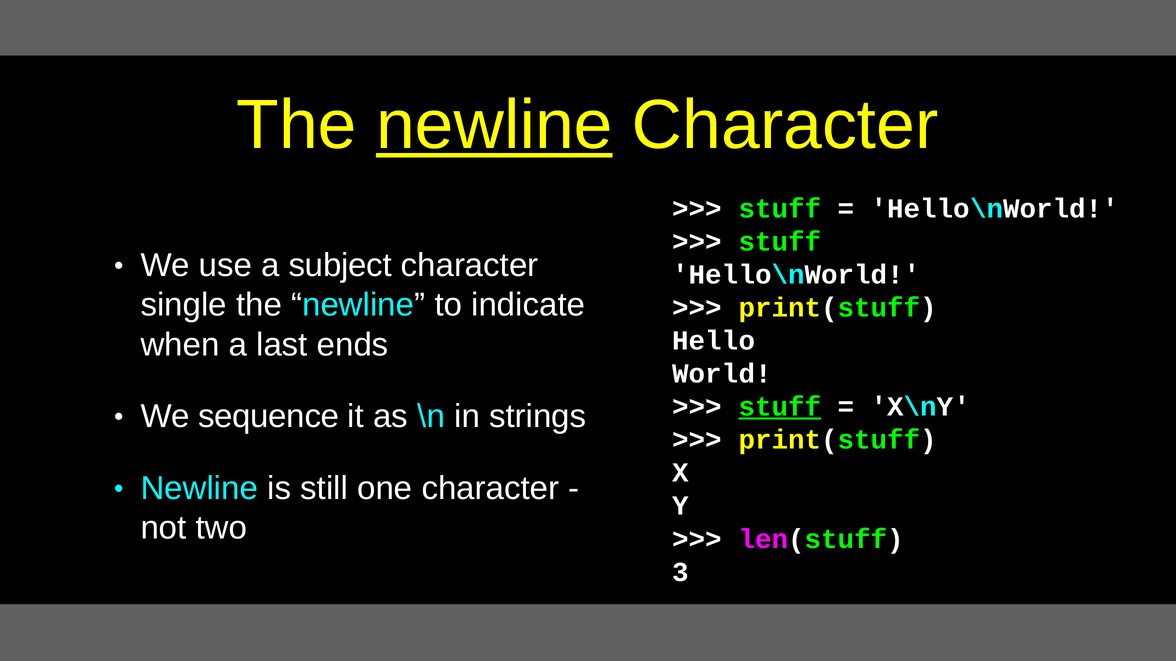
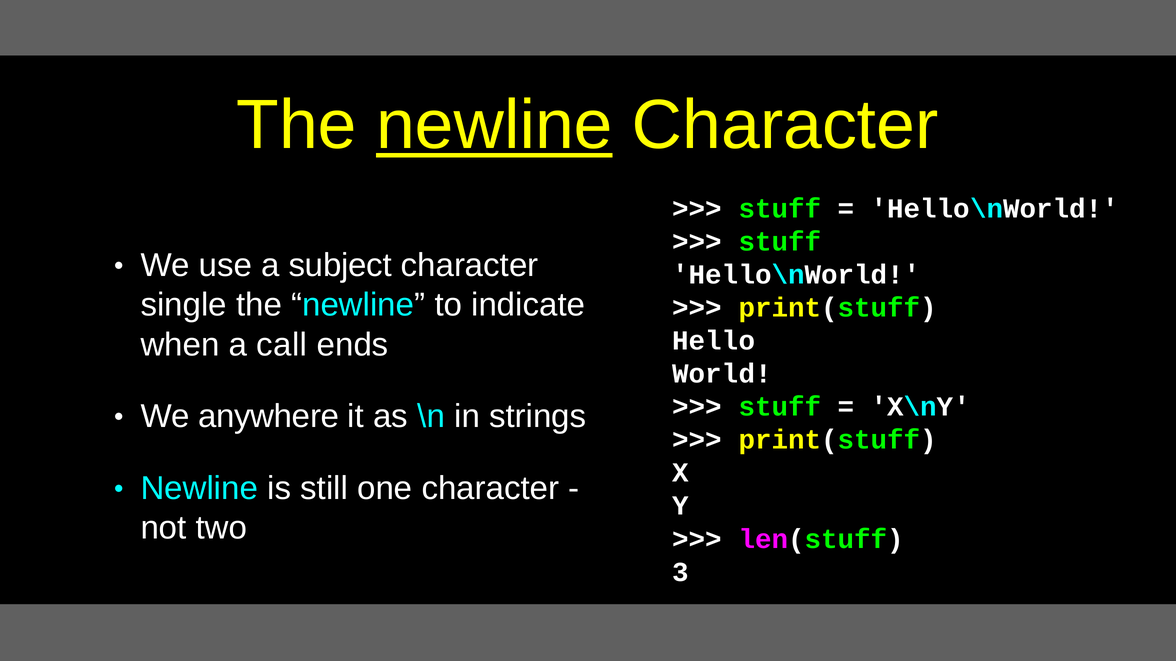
last: last -> call
stuff at (780, 407) underline: present -> none
sequence: sequence -> anywhere
